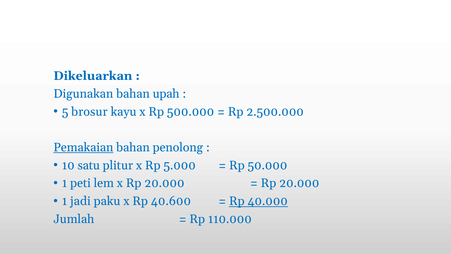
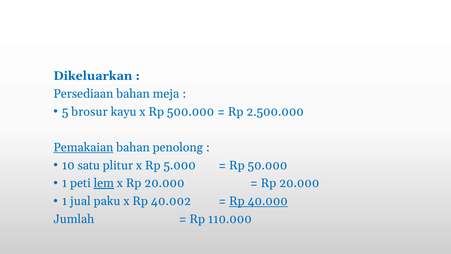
Digunakan: Digunakan -> Persediaan
upah: upah -> meja
lem underline: none -> present
jadi: jadi -> jual
40.600: 40.600 -> 40.002
